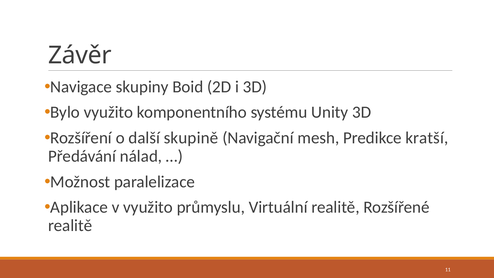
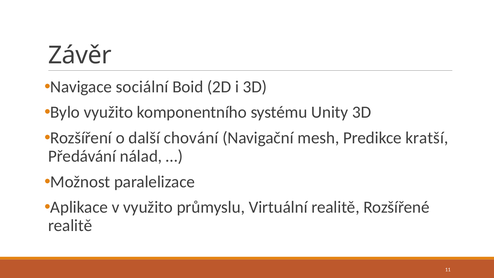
skupiny: skupiny -> sociální
skupině: skupině -> chování
